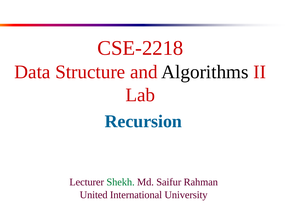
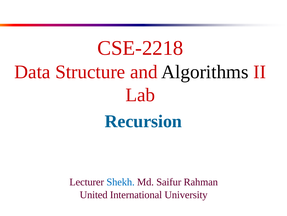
Shekh colour: green -> blue
